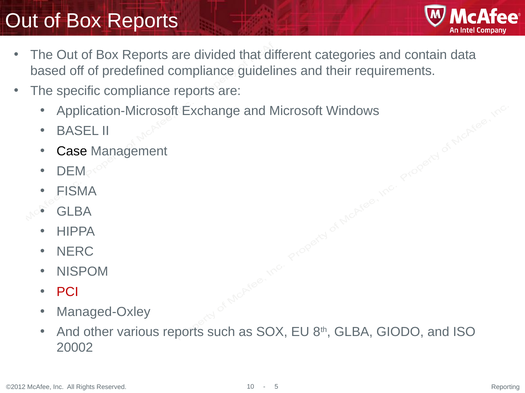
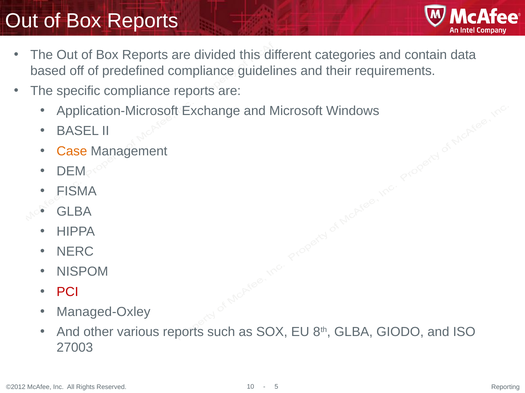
that: that -> this
Case colour: black -> orange
20002: 20002 -> 27003
